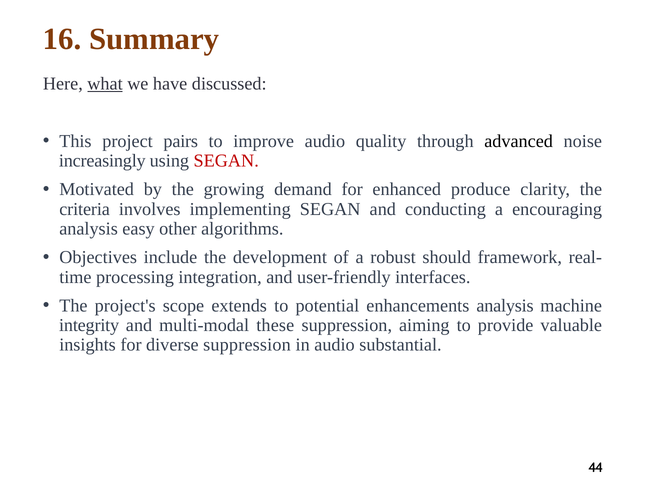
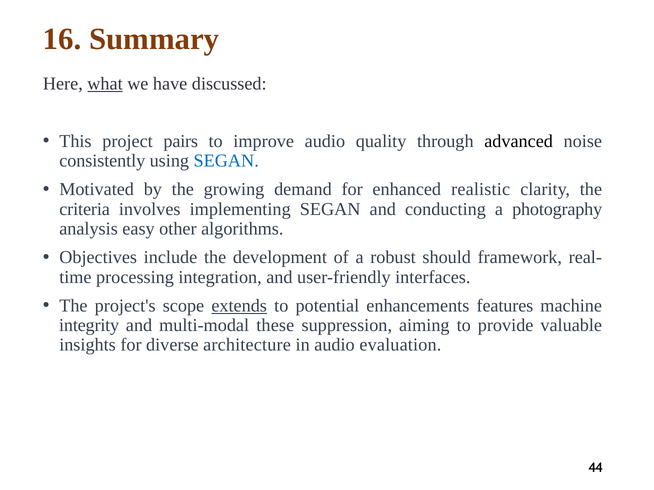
increasingly: increasingly -> consistently
SEGAN at (226, 161) colour: red -> blue
produce: produce -> realistic
encouraging: encouraging -> photography
extends underline: none -> present
enhancements analysis: analysis -> features
diverse suppression: suppression -> architecture
substantial: substantial -> evaluation
